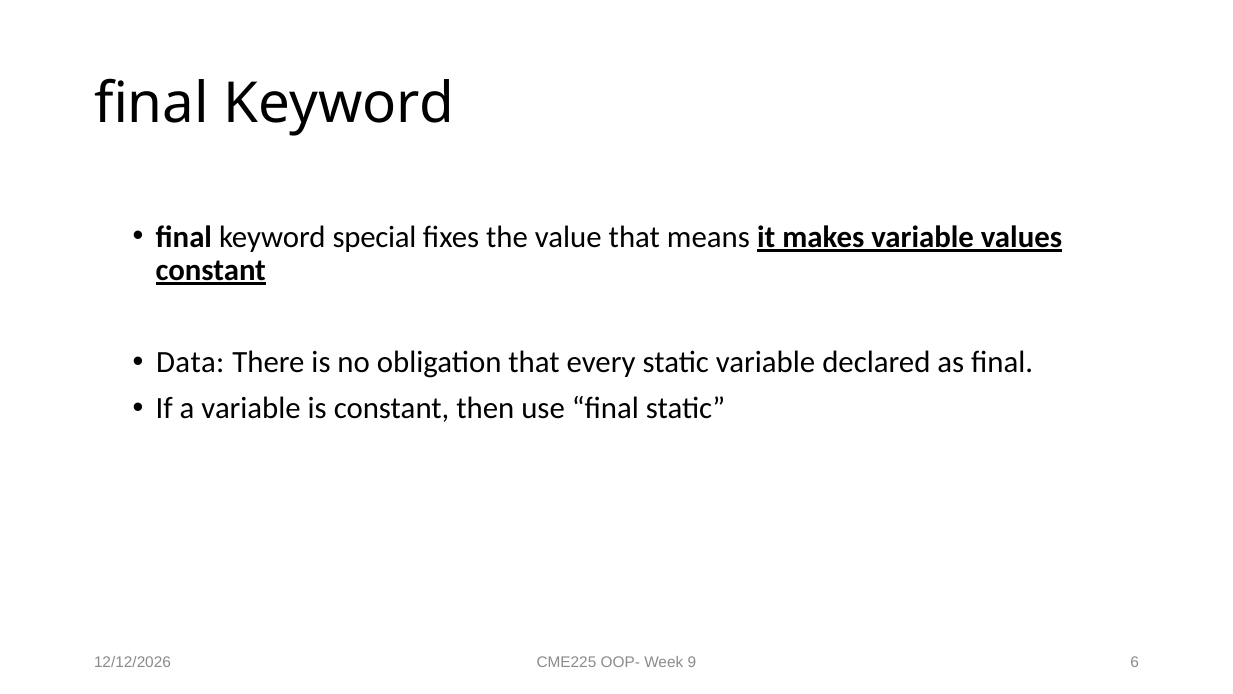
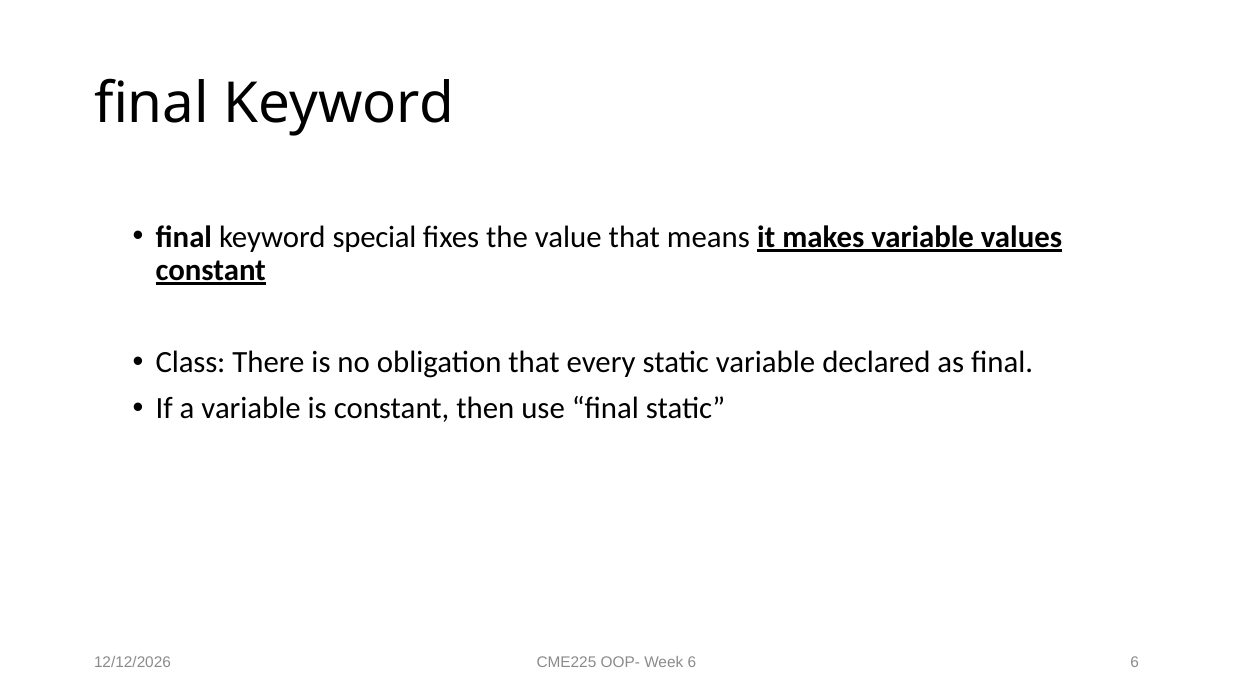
Data: Data -> Class
Week 9: 9 -> 6
